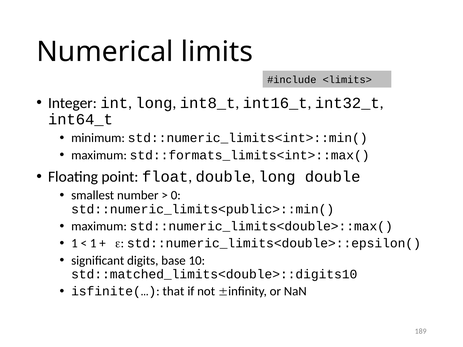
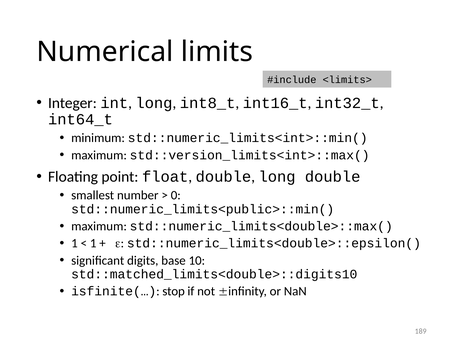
std::formats_limits<int>::max(: std::formats_limits<int>::max( -> std::version_limits<int>::max(
that: that -> stop
